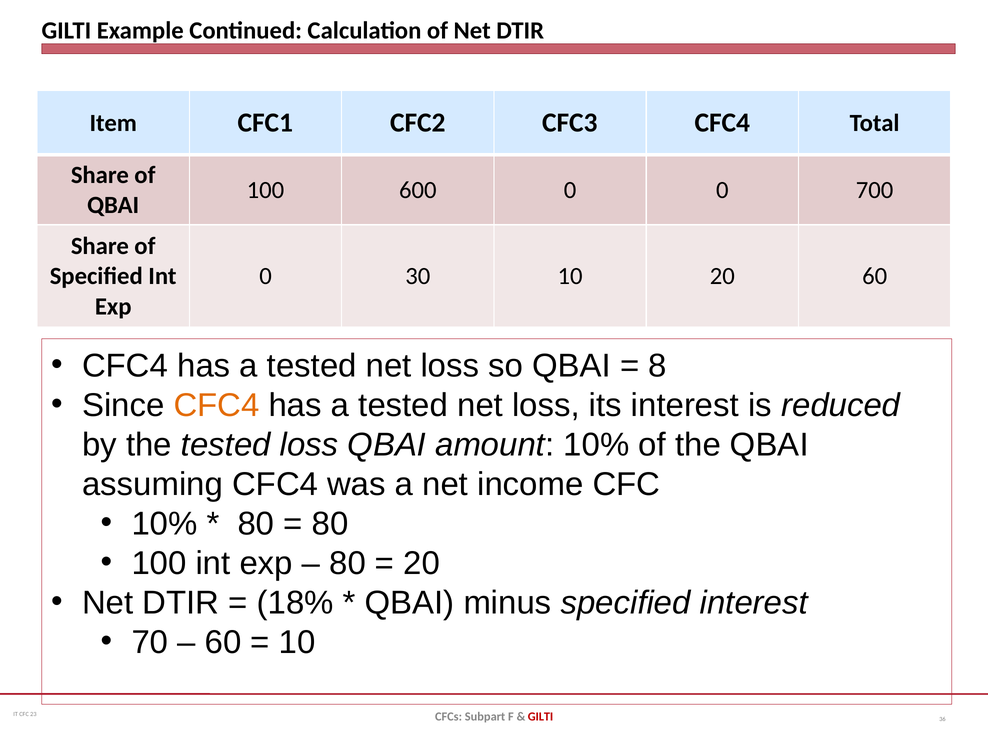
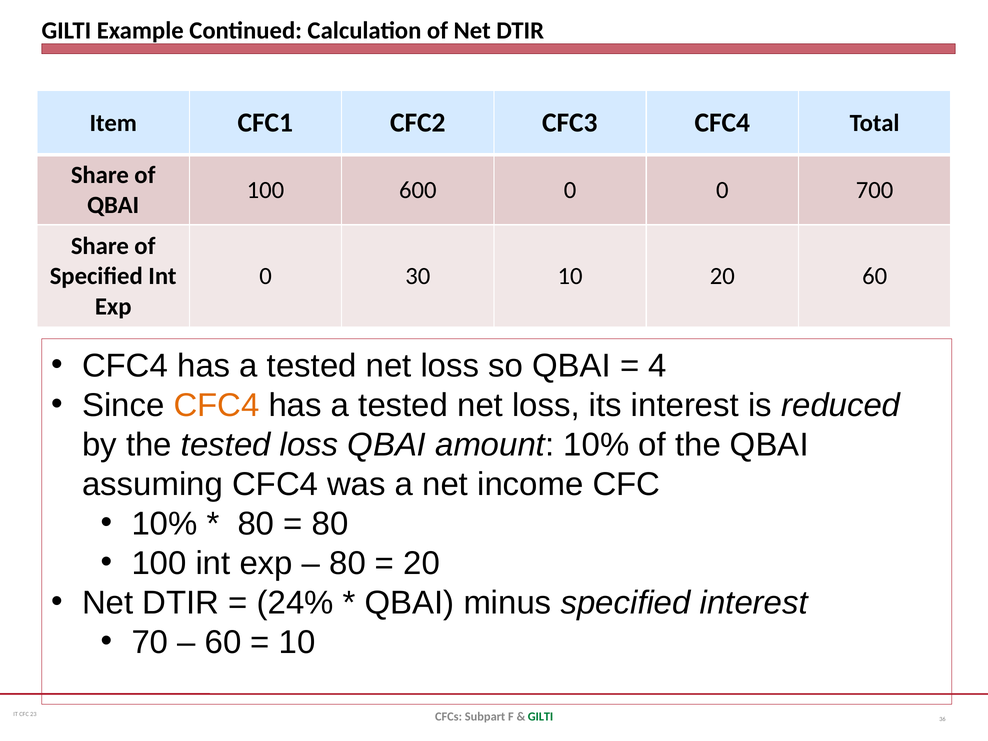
8: 8 -> 4
18%: 18% -> 24%
GILTI at (541, 717) colour: red -> green
